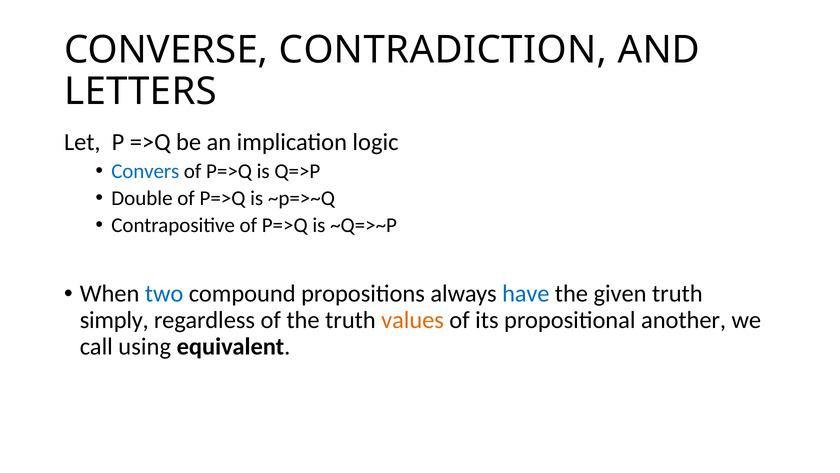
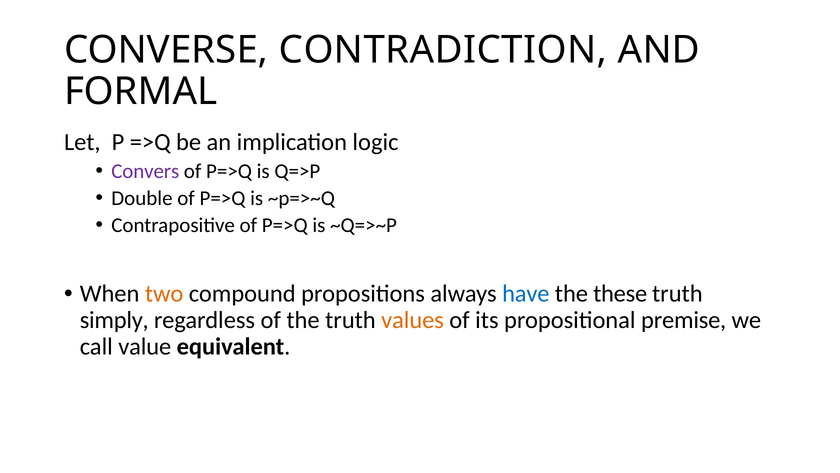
LETTERS: LETTERS -> FORMAL
Convers colour: blue -> purple
two colour: blue -> orange
given: given -> these
another: another -> premise
using: using -> value
